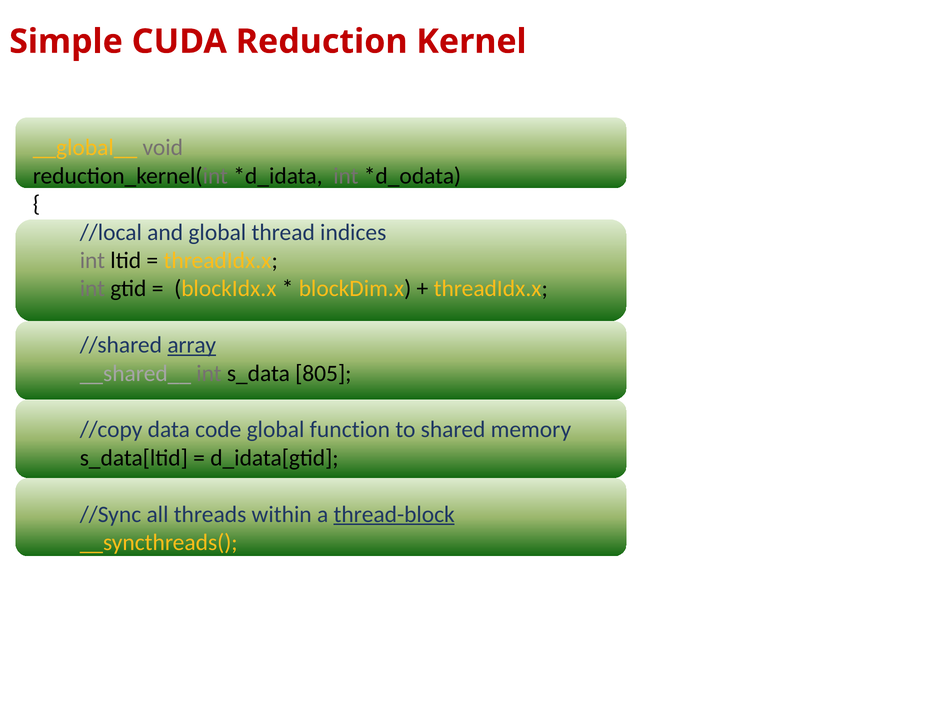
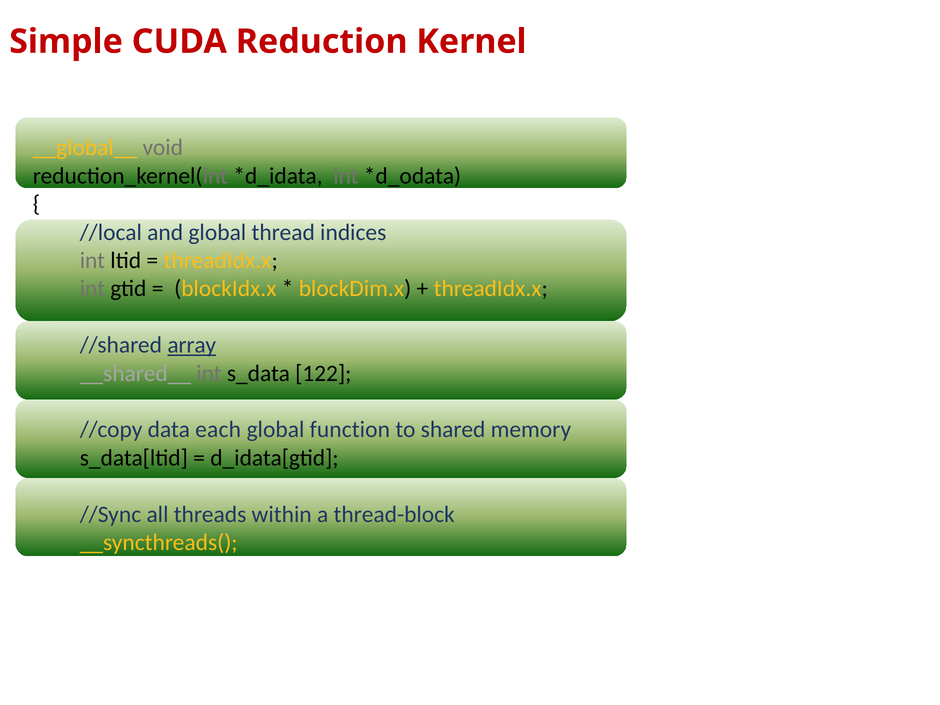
805: 805 -> 122
code: code -> each
thread-block underline: present -> none
